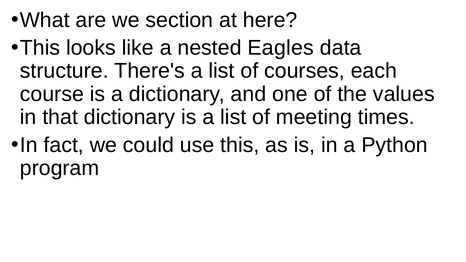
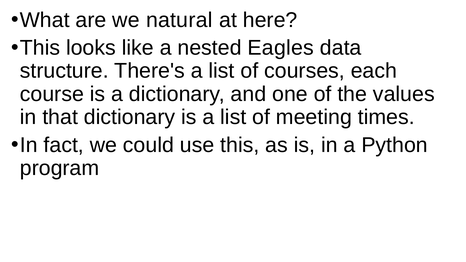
section: section -> natural
